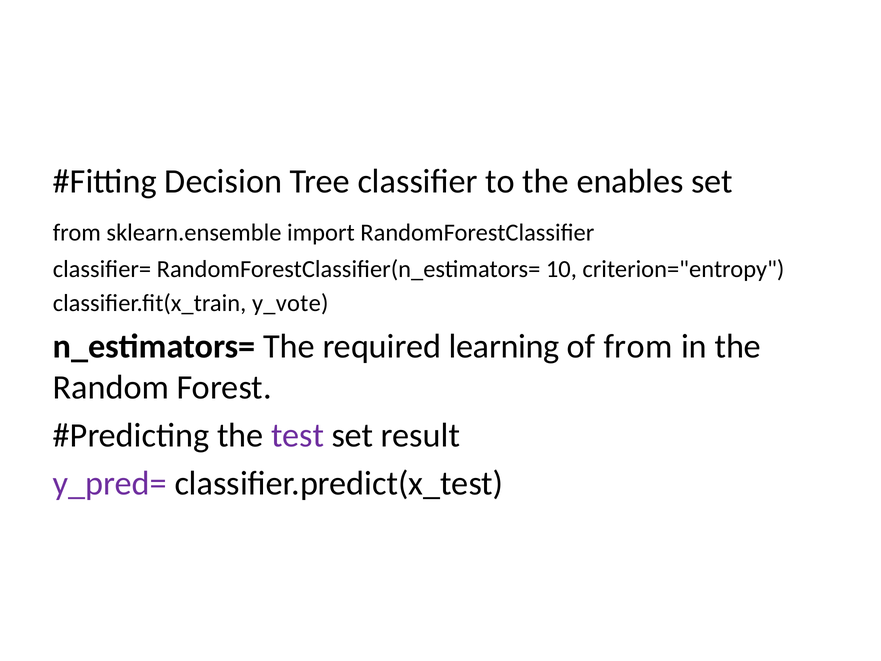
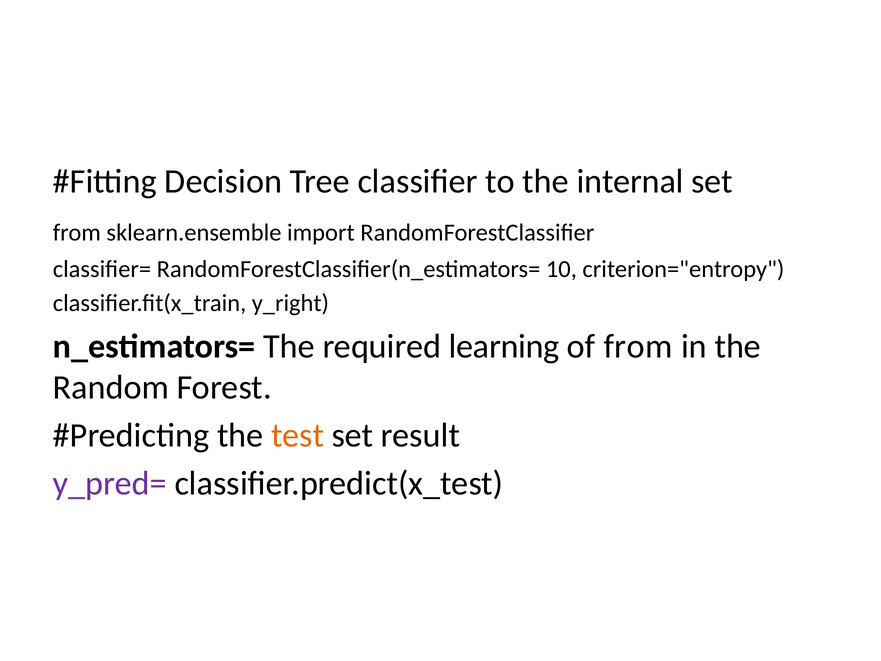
enables: enables -> internal
y_vote: y_vote -> y_right
test colour: purple -> orange
